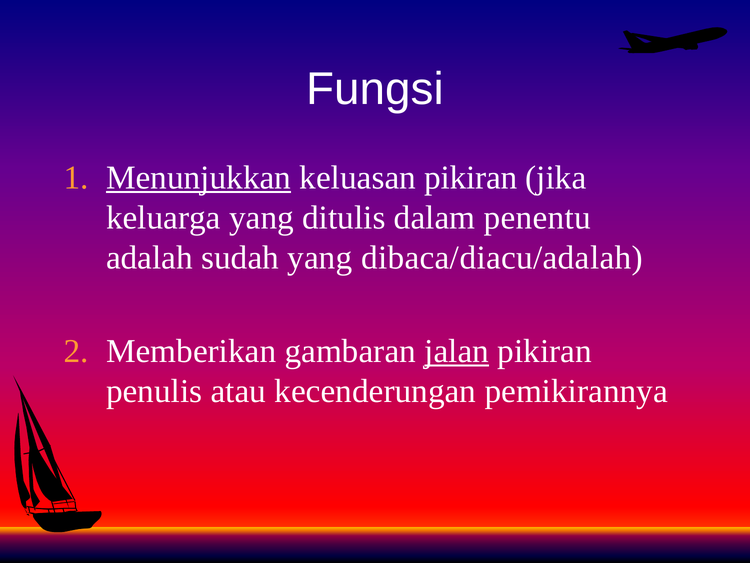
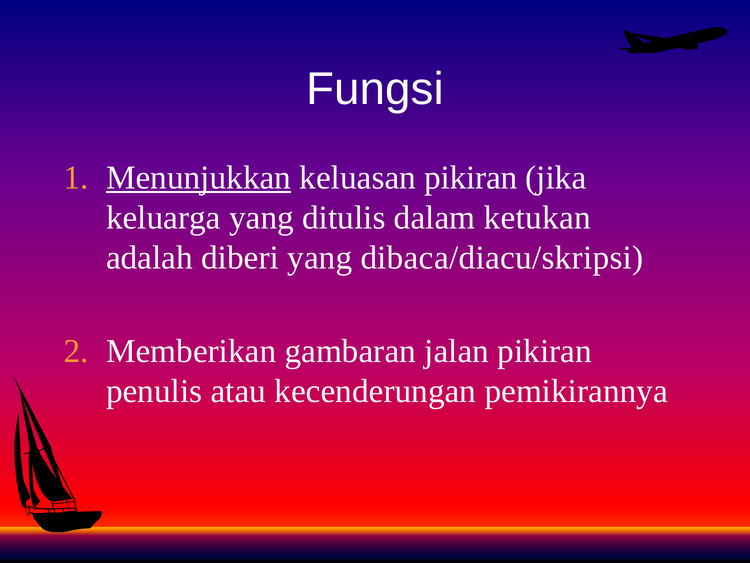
penentu: penentu -> ketukan
sudah: sudah -> diberi
dibaca/diacu/adalah: dibaca/diacu/adalah -> dibaca/diacu/skripsi
jalan underline: present -> none
